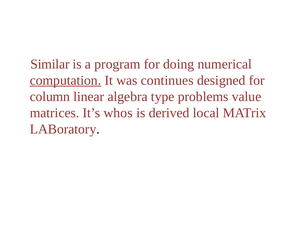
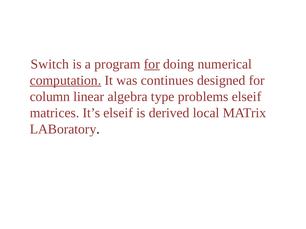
Similar: Similar -> Switch
for at (152, 64) underline: none -> present
problems value: value -> elseif
It’s whos: whos -> elseif
